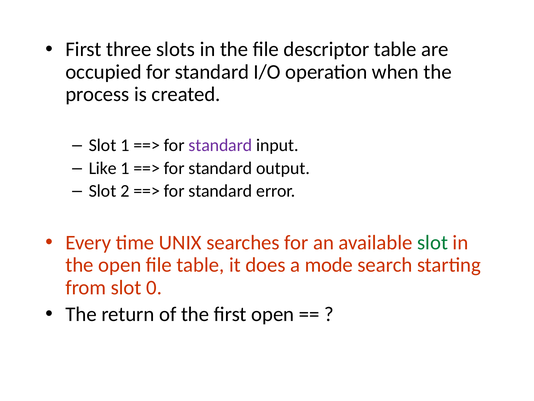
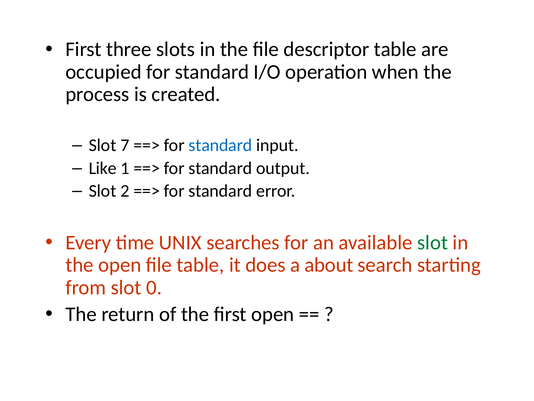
Slot 1: 1 -> 7
standard at (220, 145) colour: purple -> blue
mode: mode -> about
